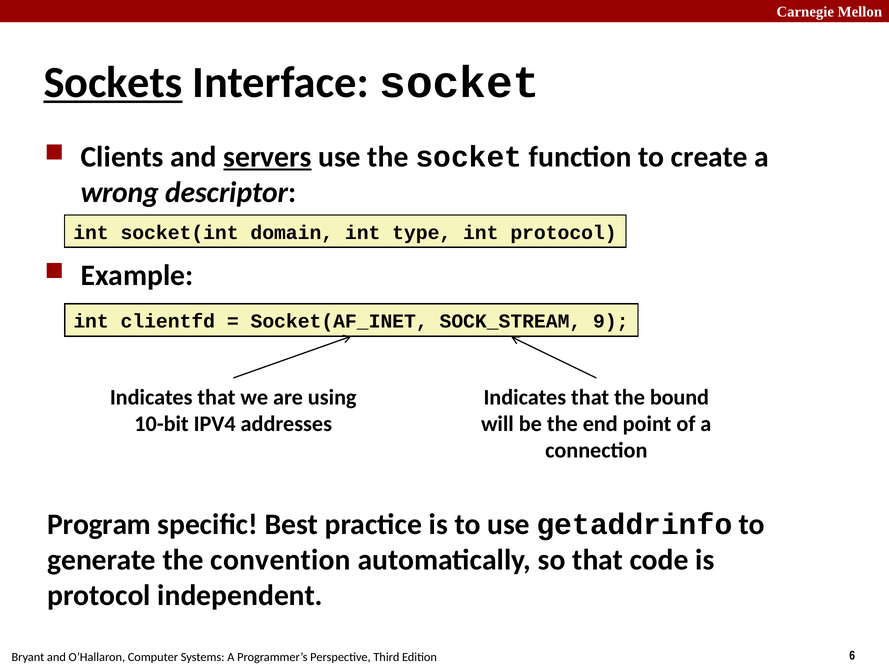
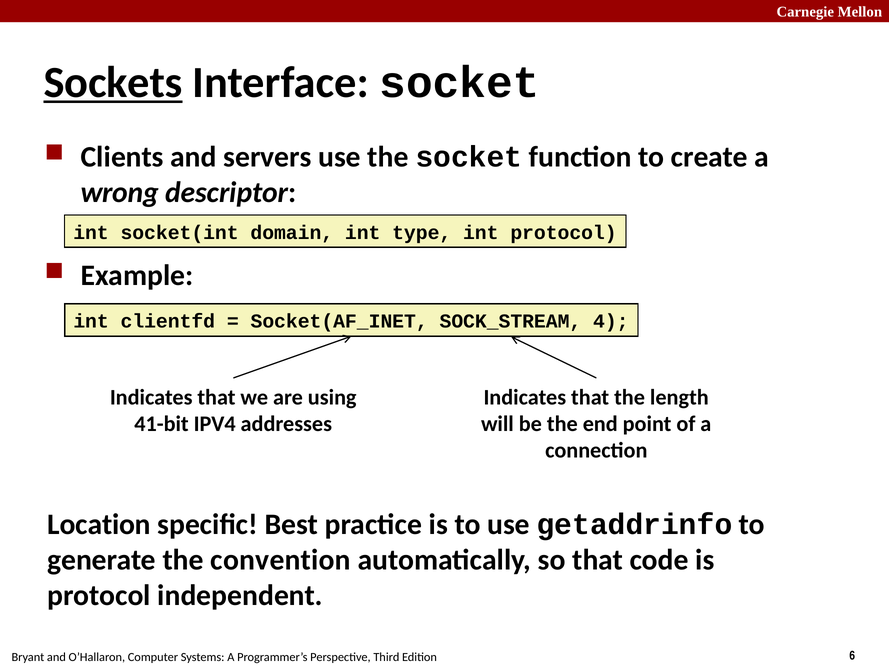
servers underline: present -> none
9: 9 -> 4
bound: bound -> length
10-bit: 10-bit -> 41-bit
Program: Program -> Location
